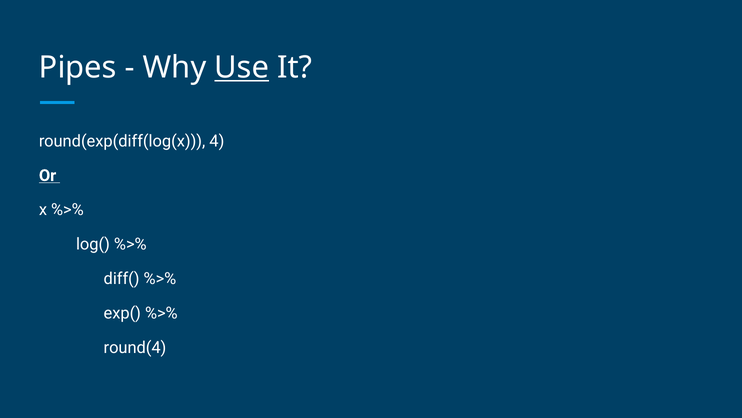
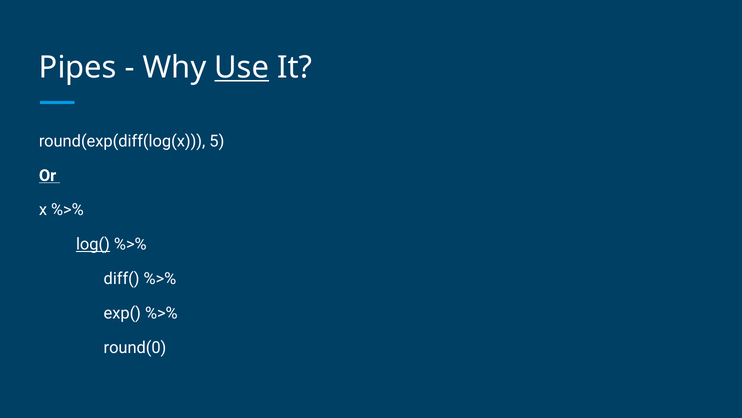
4: 4 -> 5
log( underline: none -> present
round(4: round(4 -> round(0
